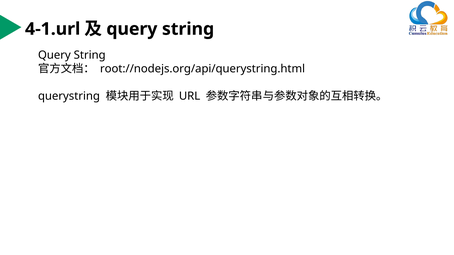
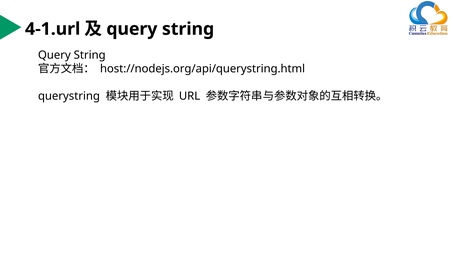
root://nodejs.org/api/querystring.html: root://nodejs.org/api/querystring.html -> host://nodejs.org/api/querystring.html
